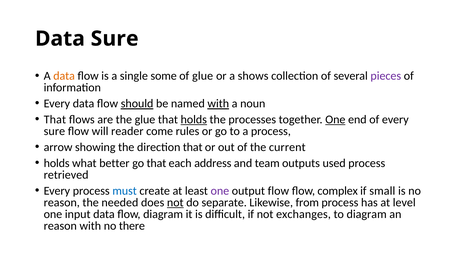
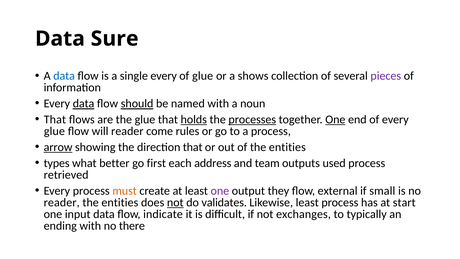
data at (64, 76) colour: orange -> blue
single some: some -> every
data at (84, 104) underline: none -> present
with at (218, 104) underline: present -> none
processes underline: none -> present
sure at (54, 131): sure -> glue
arrow underline: none -> present
of the current: current -> entities
holds at (57, 163): holds -> types
go that: that -> first
must colour: blue -> orange
output flow: flow -> they
complex: complex -> external
reason at (62, 202): reason -> reader
needed at (120, 202): needed -> entities
separate: separate -> validates
Likewise from: from -> least
level: level -> start
flow diagram: diagram -> indicate
to diagram: diagram -> typically
reason at (60, 226): reason -> ending
